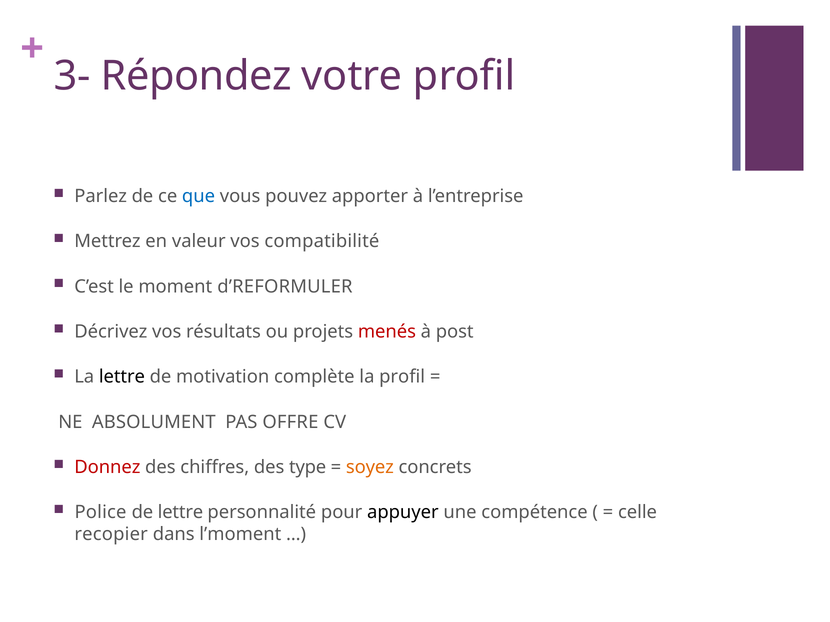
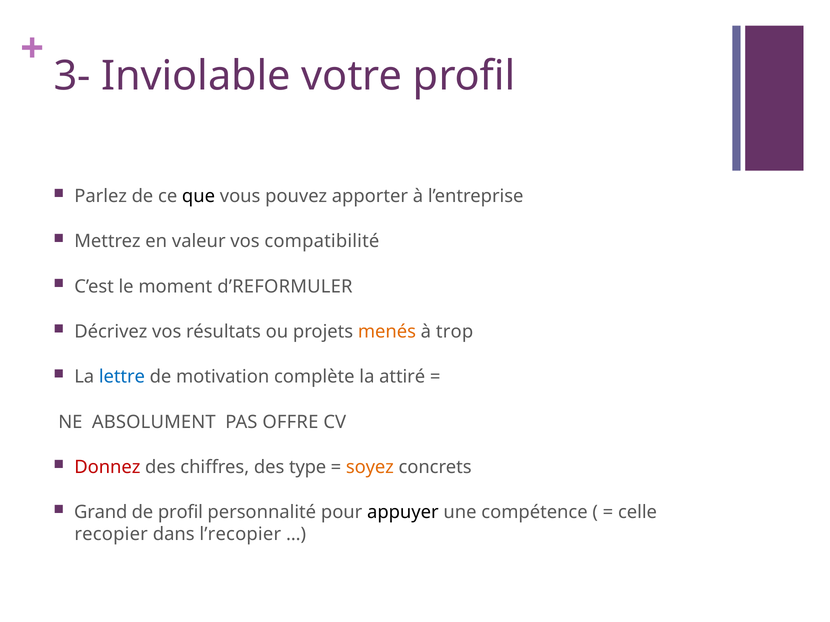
Répondez: Répondez -> Inviolable
que colour: blue -> black
menés colour: red -> orange
post: post -> trop
lettre at (122, 377) colour: black -> blue
la profil: profil -> attiré
Police: Police -> Grand
de lettre: lettre -> profil
l’moment: l’moment -> l’recopier
